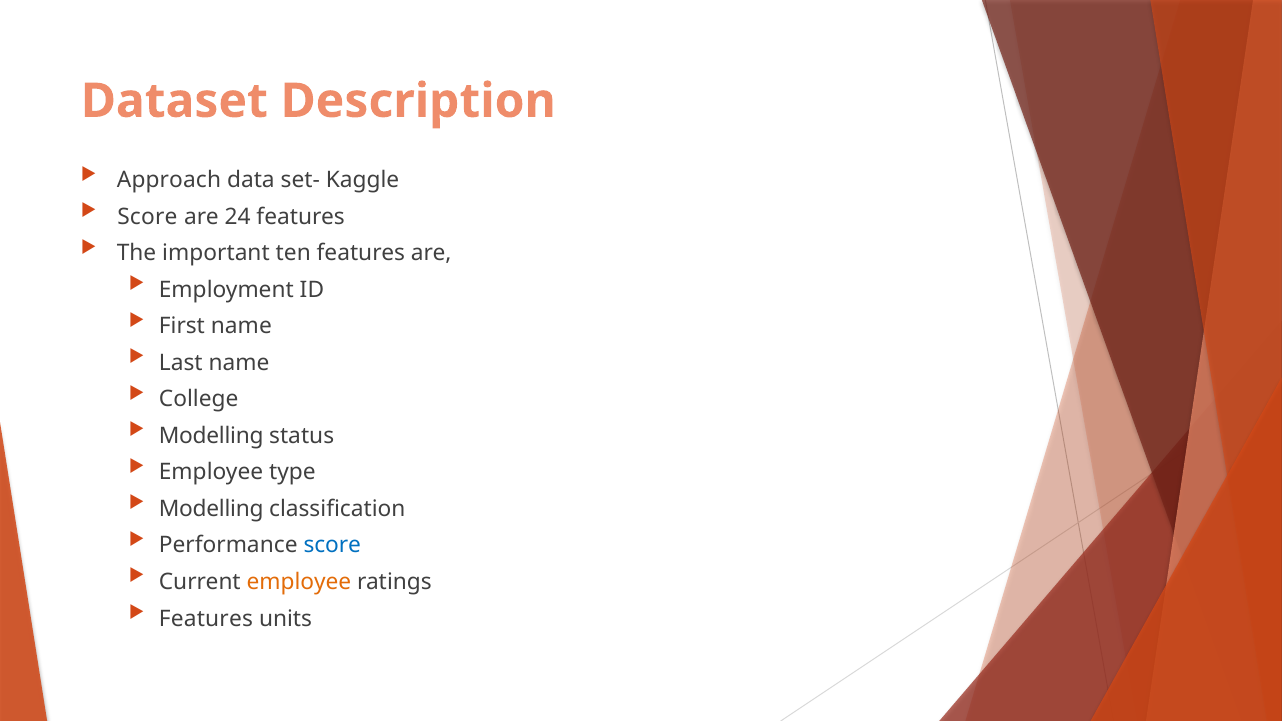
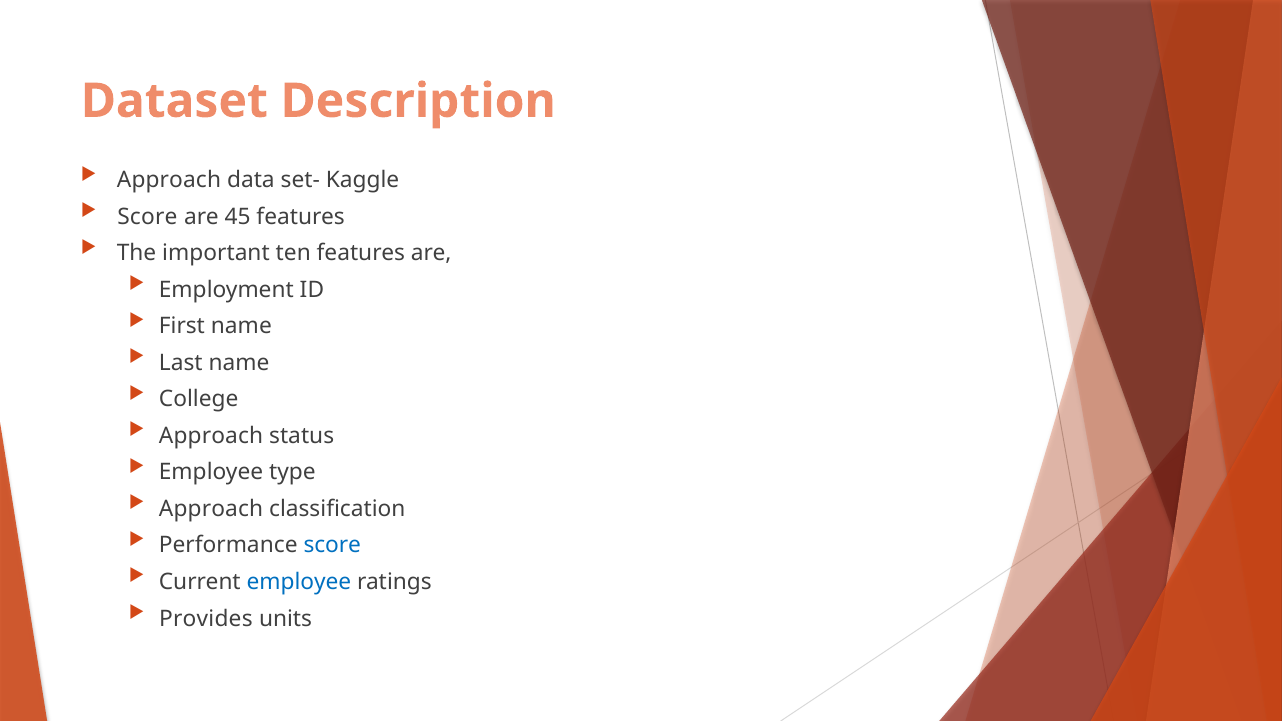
24: 24 -> 45
Modelling at (211, 436): Modelling -> Approach
Modelling at (211, 509): Modelling -> Approach
employee at (299, 582) colour: orange -> blue
Features at (206, 619): Features -> Provides
